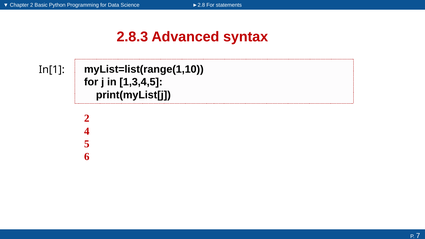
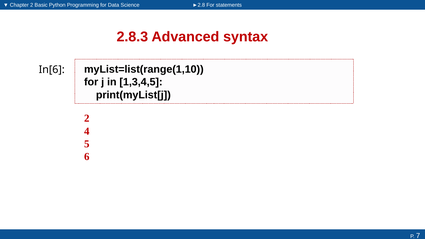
In[1: In[1 -> In[6
